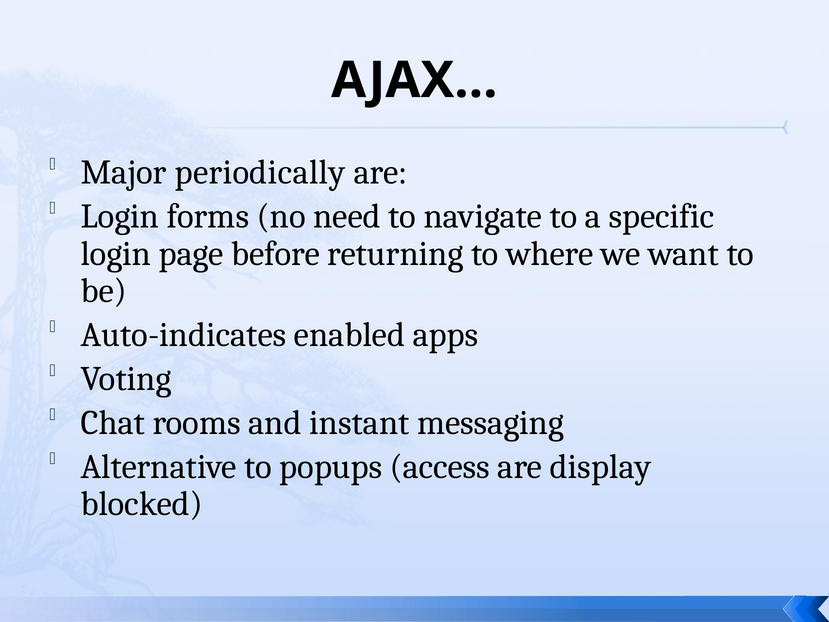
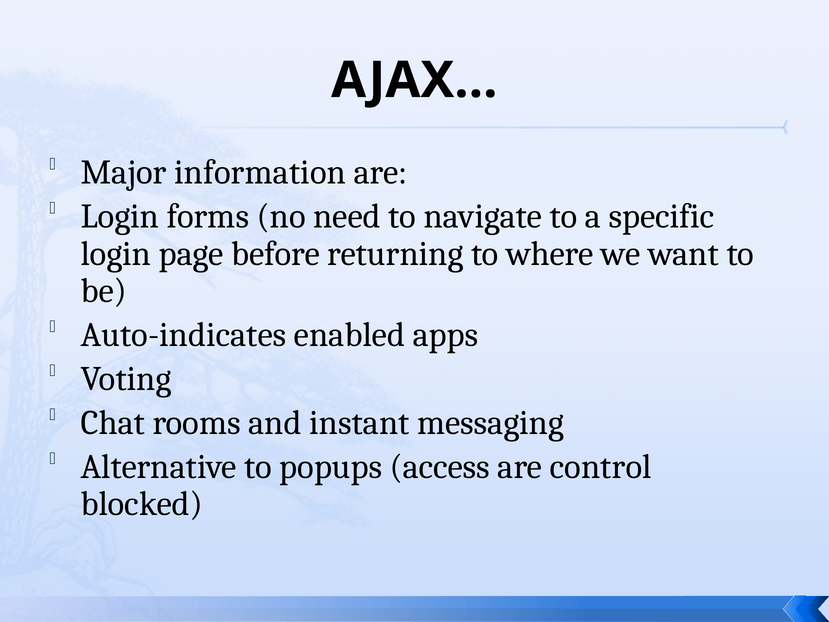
periodically: periodically -> information
display: display -> control
